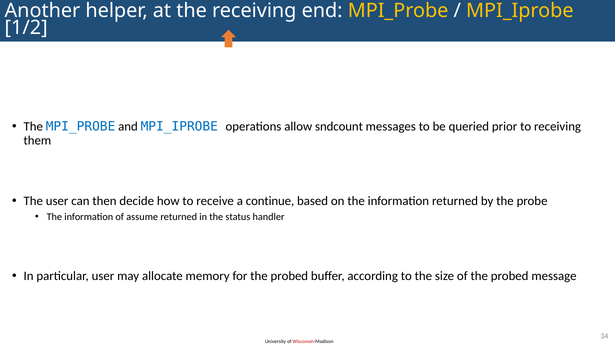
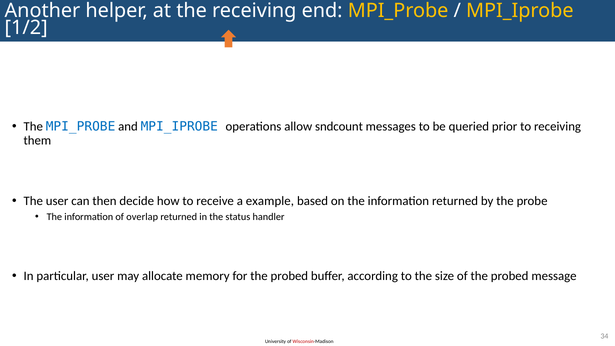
continue: continue -> example
assume: assume -> overlap
